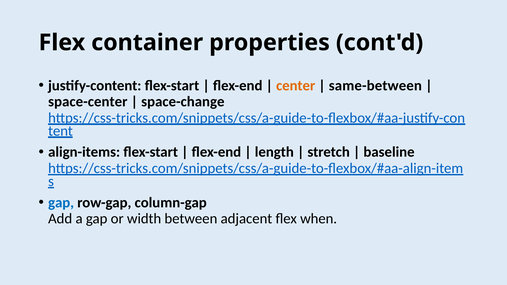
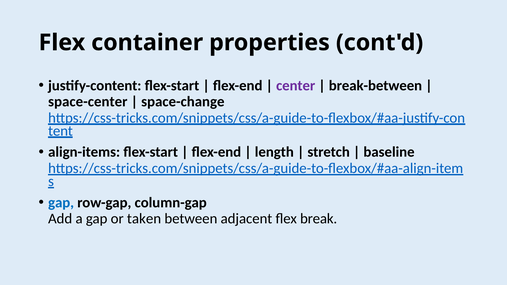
center colour: orange -> purple
same-between: same-between -> break-between
width: width -> taken
when: when -> break
